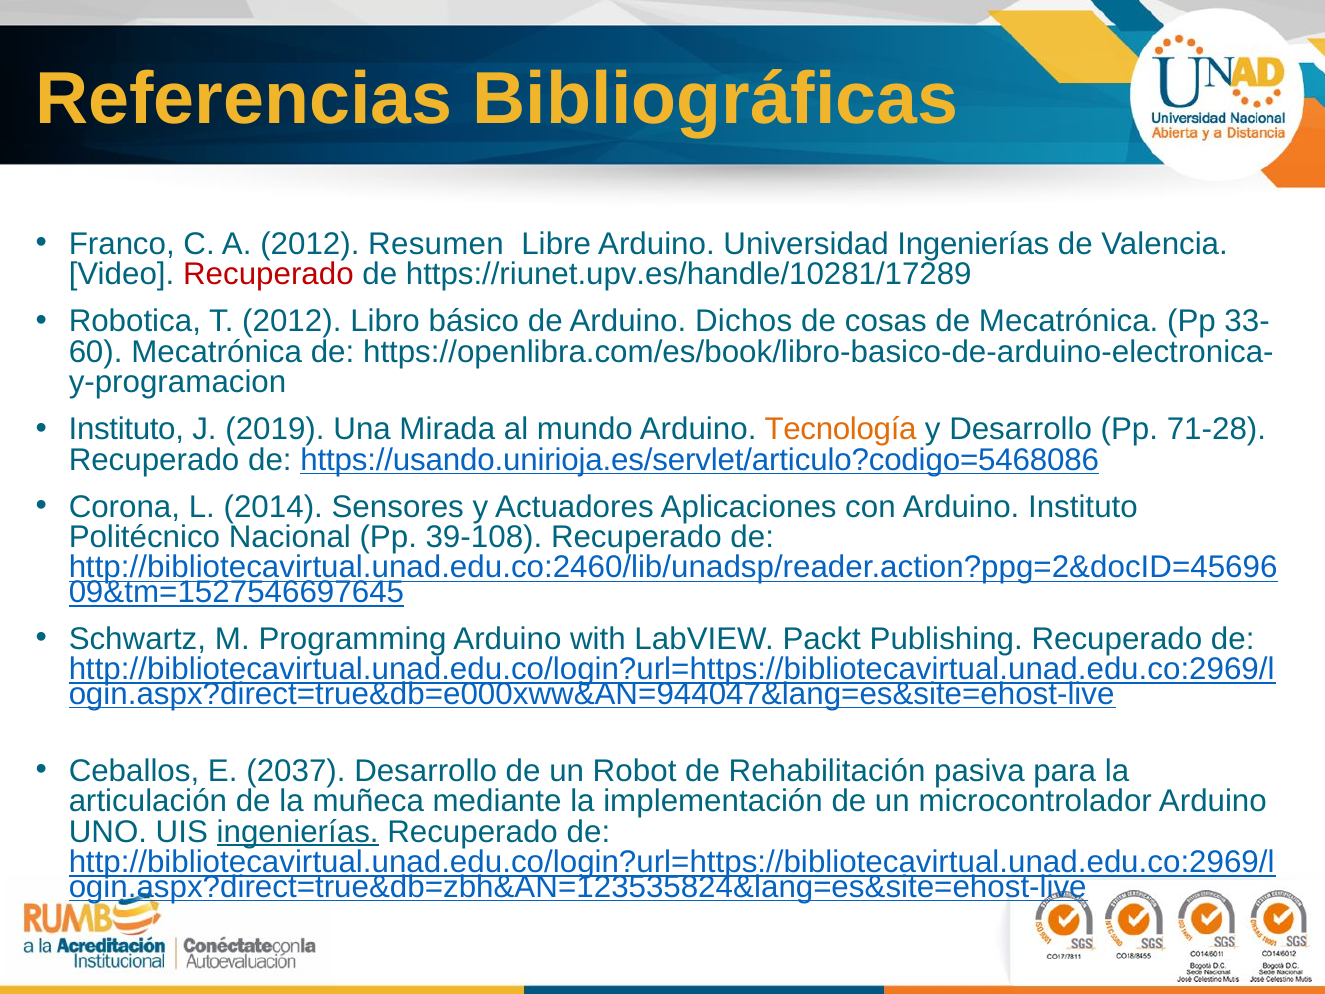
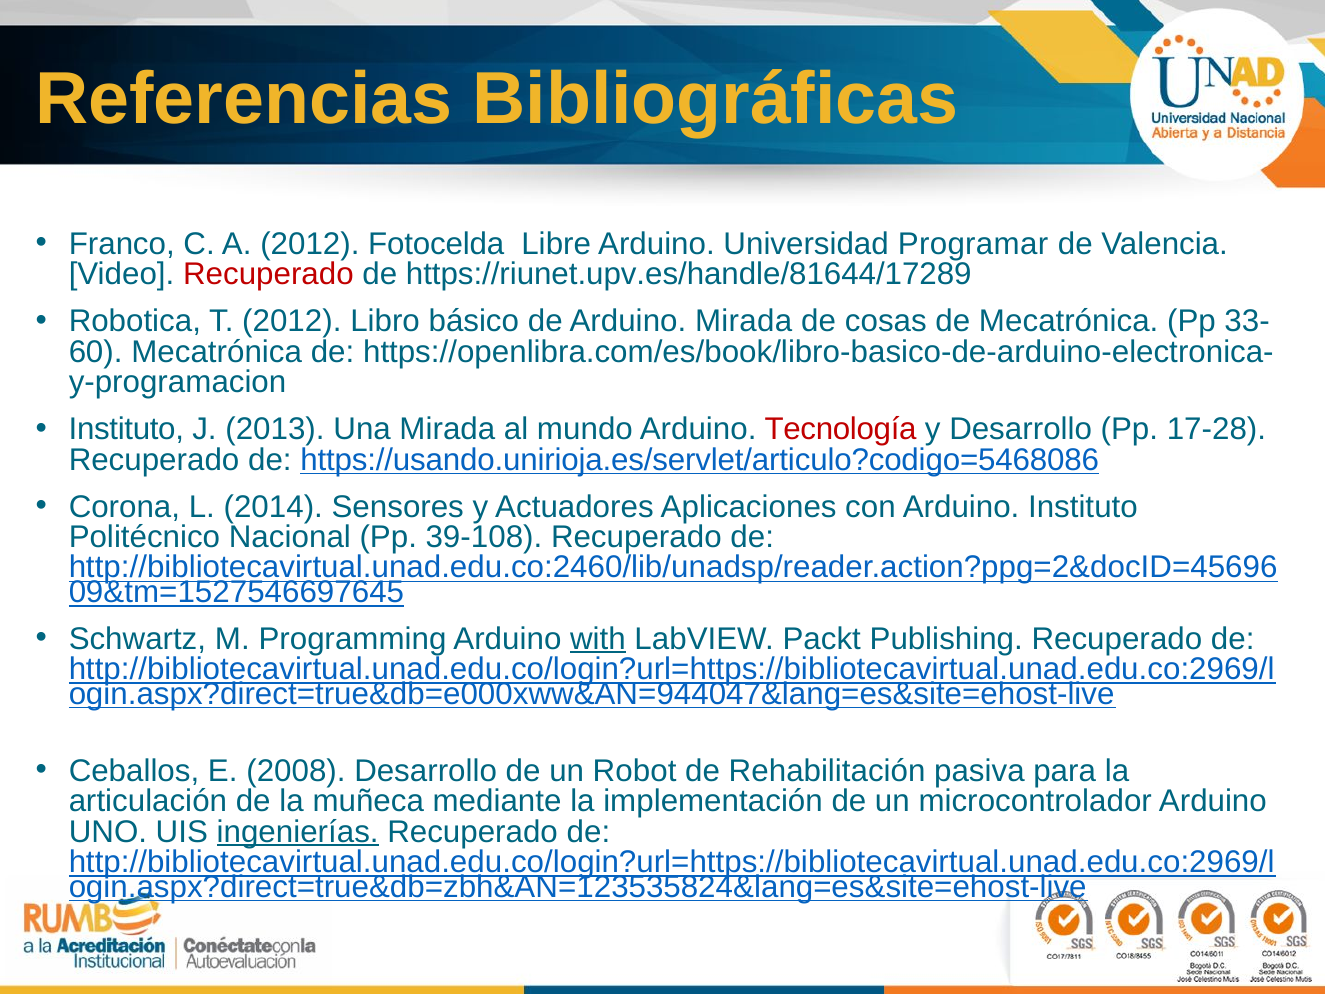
Resumen: Resumen -> Fotocelda
Universidad Ingenierías: Ingenierías -> Programar
https://riunet.upv.es/handle/10281/17289: https://riunet.upv.es/handle/10281/17289 -> https://riunet.upv.es/handle/81644/17289
Arduino Dichos: Dichos -> Mirada
2019: 2019 -> 2013
Tecnología colour: orange -> red
71-28: 71-28 -> 17-28
with underline: none -> present
2037: 2037 -> 2008
